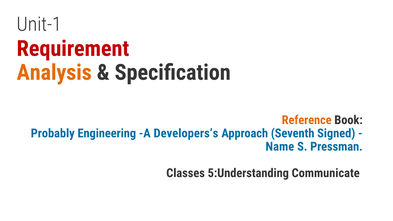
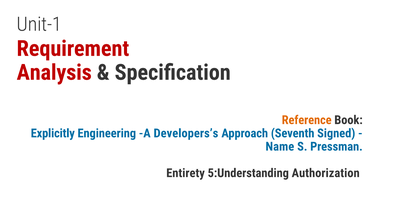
Analysis colour: orange -> red
Probably: Probably -> Explicitly
Classes: Classes -> Entirety
Communicate: Communicate -> Authorization
